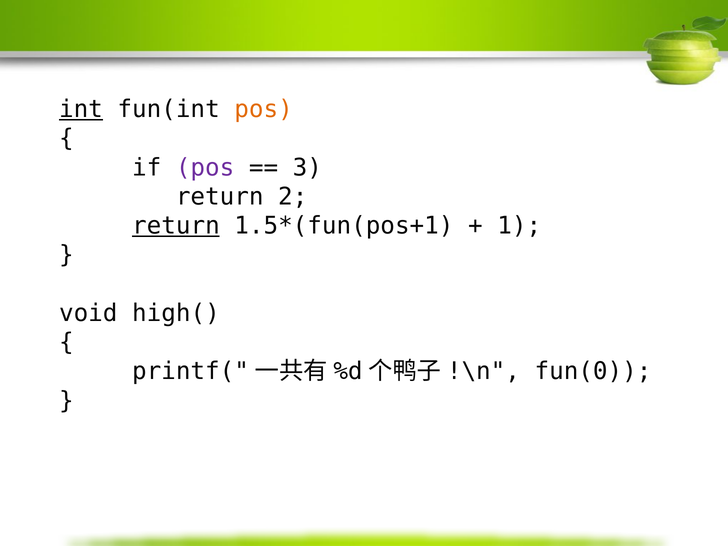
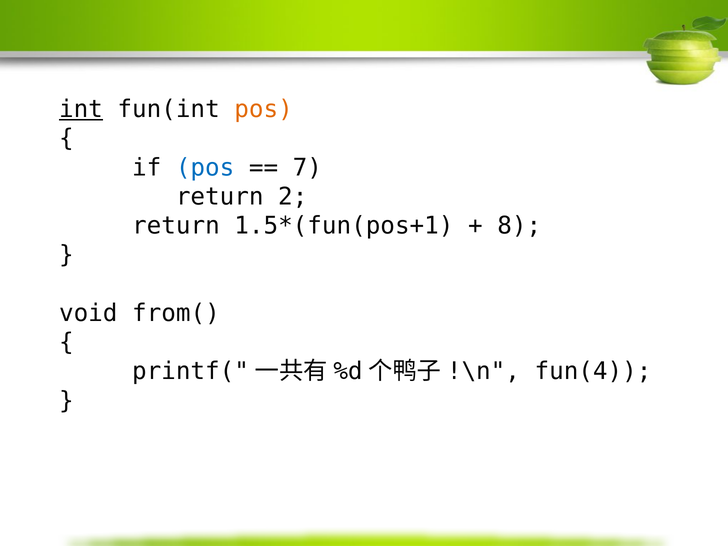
pos at (205, 168) colour: purple -> blue
3: 3 -> 7
return at (176, 226) underline: present -> none
1: 1 -> 8
high(: high( -> from(
fun(0: fun(0 -> fun(4
